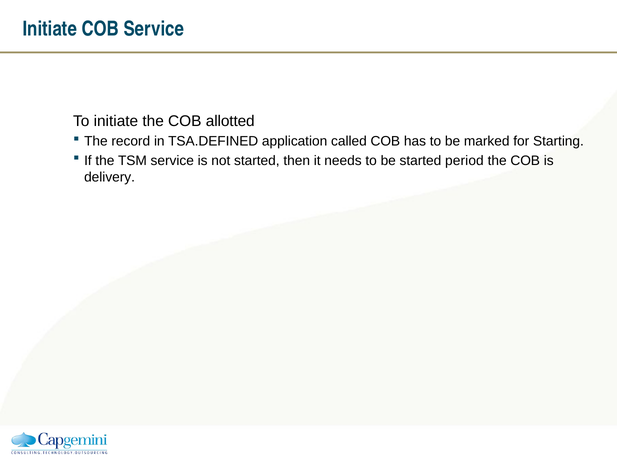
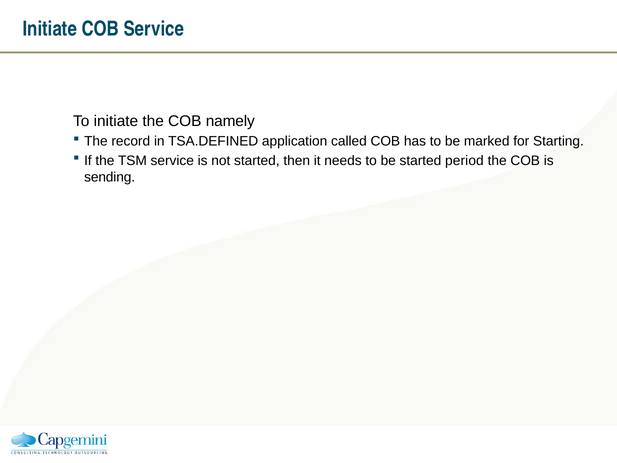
allotted: allotted -> namely
delivery: delivery -> sending
